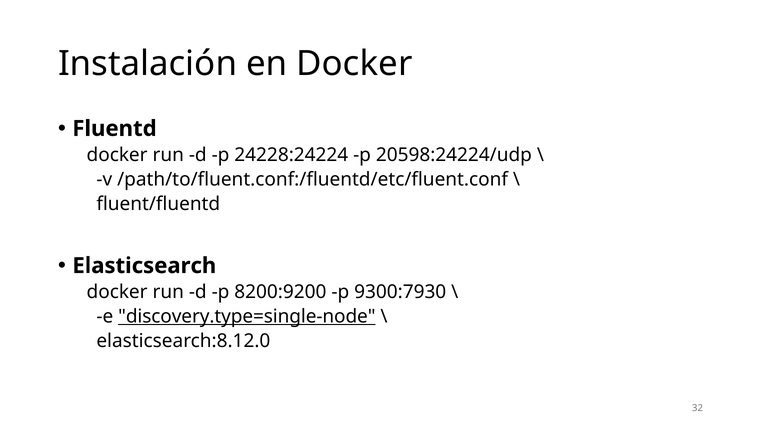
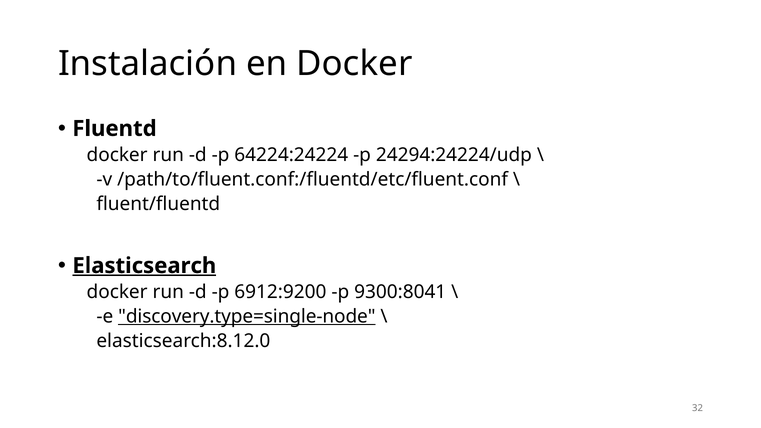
24228:24224: 24228:24224 -> 64224:24224
20598:24224/udp: 20598:24224/udp -> 24294:24224/udp
Elasticsearch underline: none -> present
8200:9200: 8200:9200 -> 6912:9200
9300:7930: 9300:7930 -> 9300:8041
